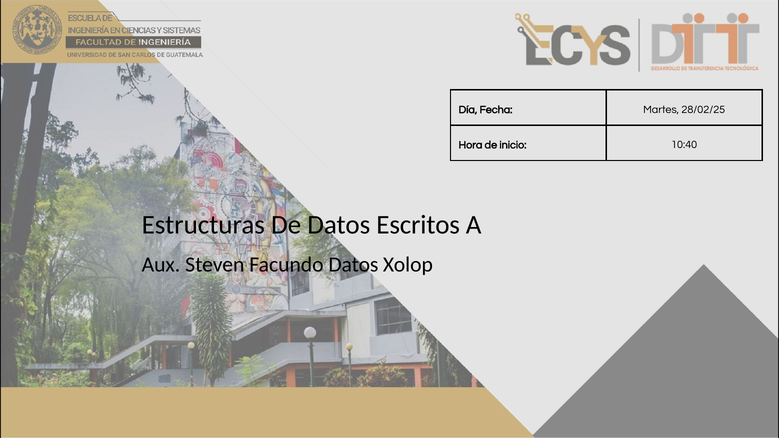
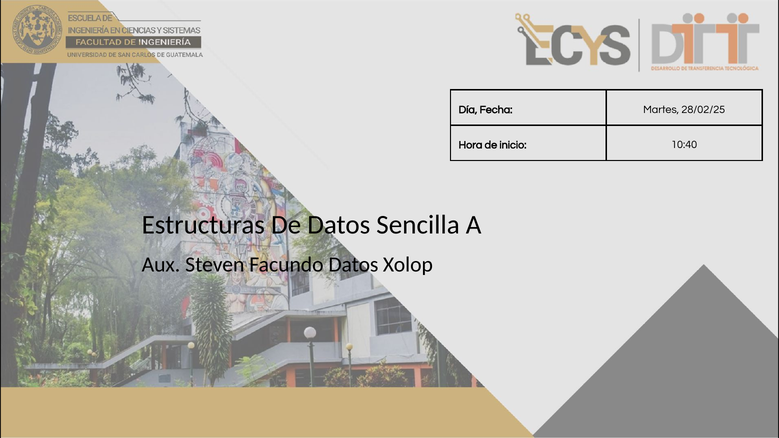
Escritos: Escritos -> Sencilla
